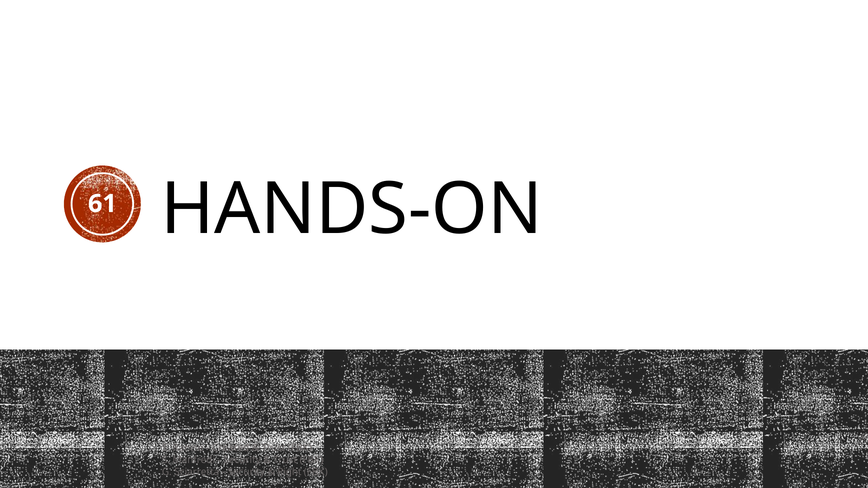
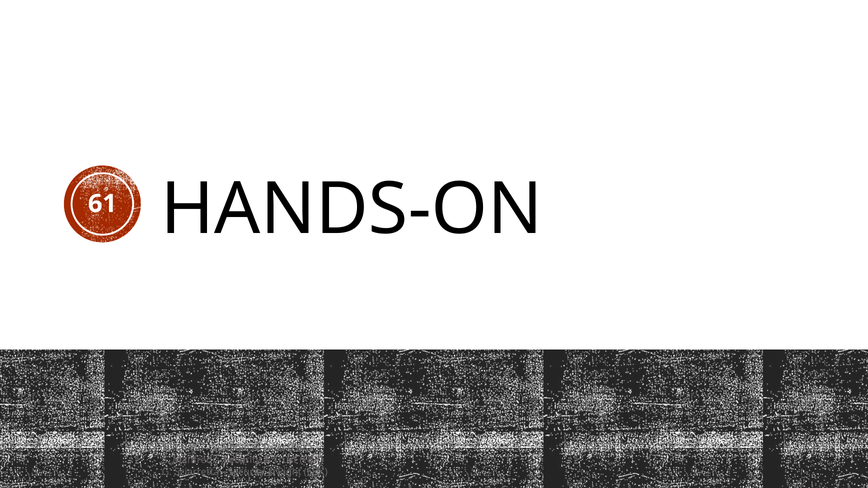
Created: Created -> Suitable
